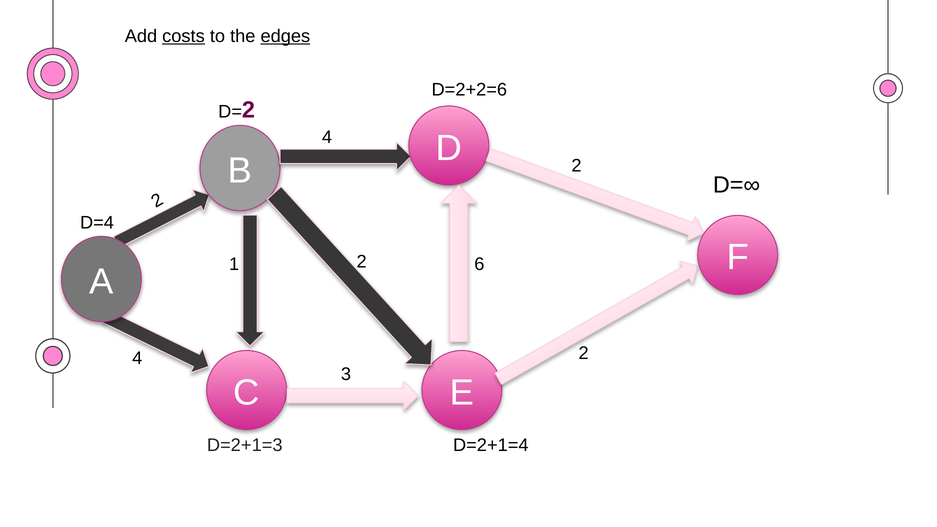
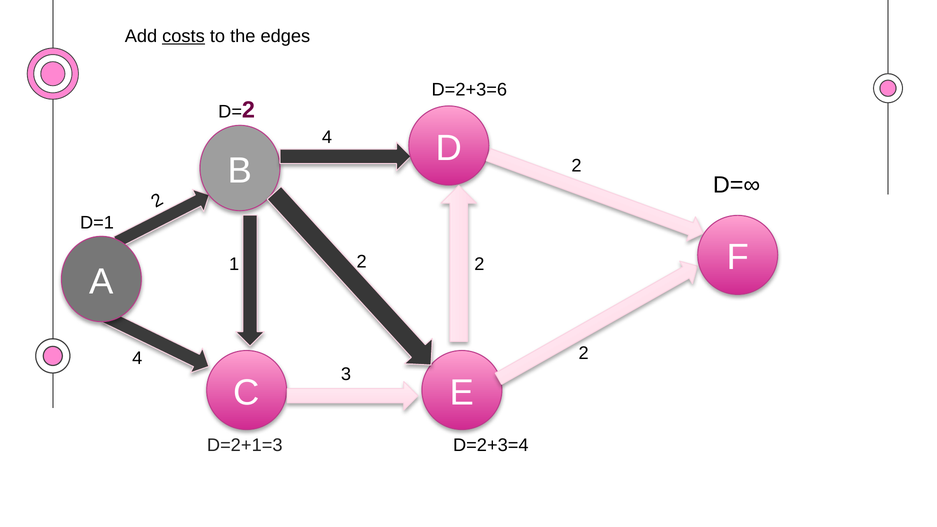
edges underline: present -> none
D=2+2=6: D=2+2=6 -> D=2+3=6
D=4: D=4 -> D=1
1 6: 6 -> 2
D=2+1=4: D=2+1=4 -> D=2+3=4
